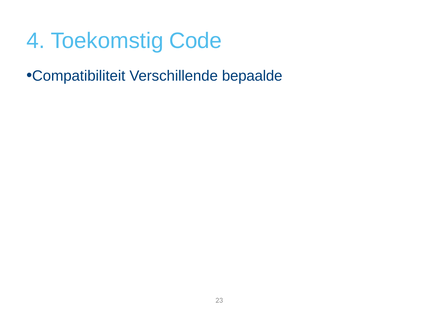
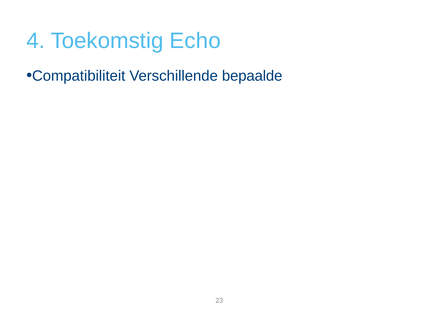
Code: Code -> Echo
